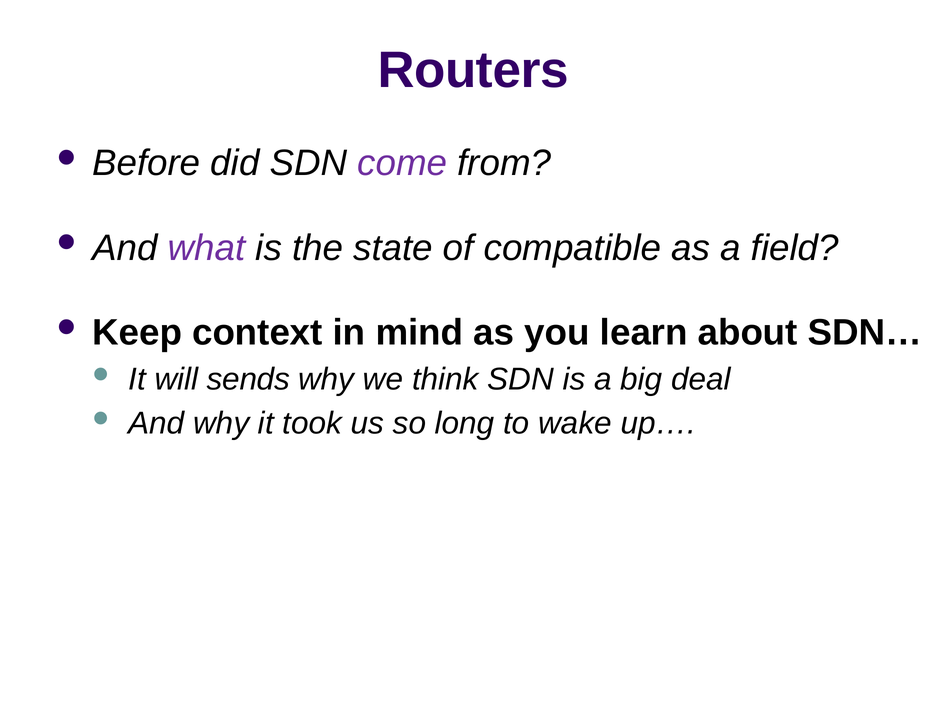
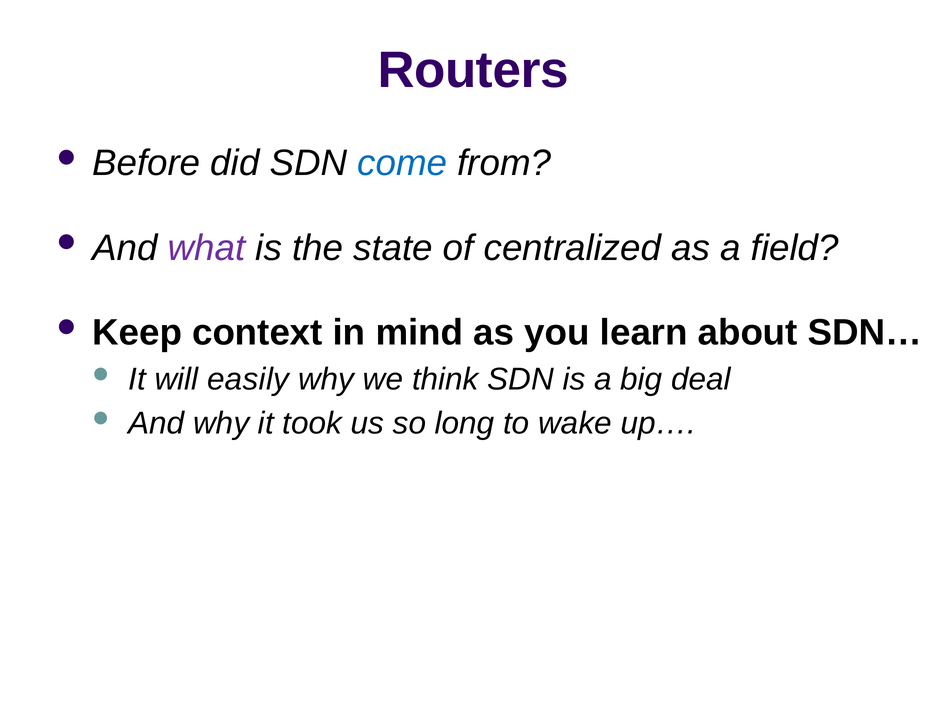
come colour: purple -> blue
compatible: compatible -> centralized
sends: sends -> easily
